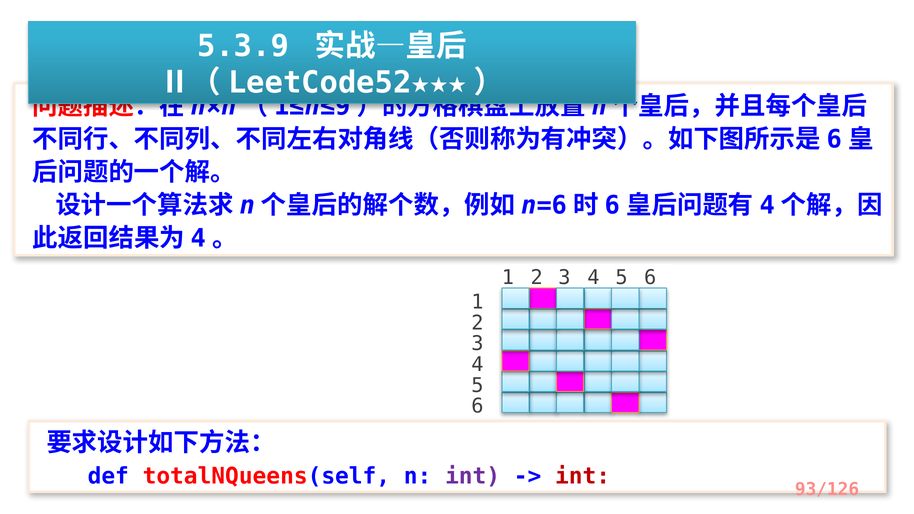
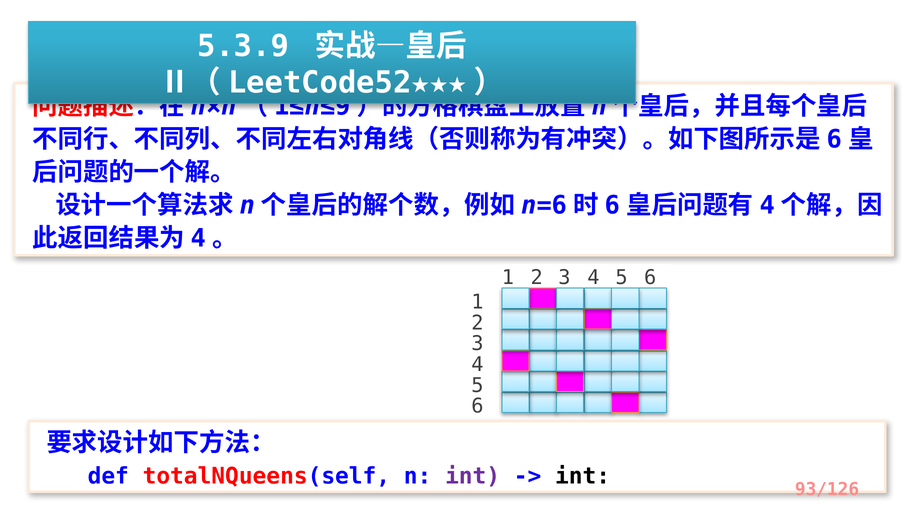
int at (583, 476) colour: red -> black
